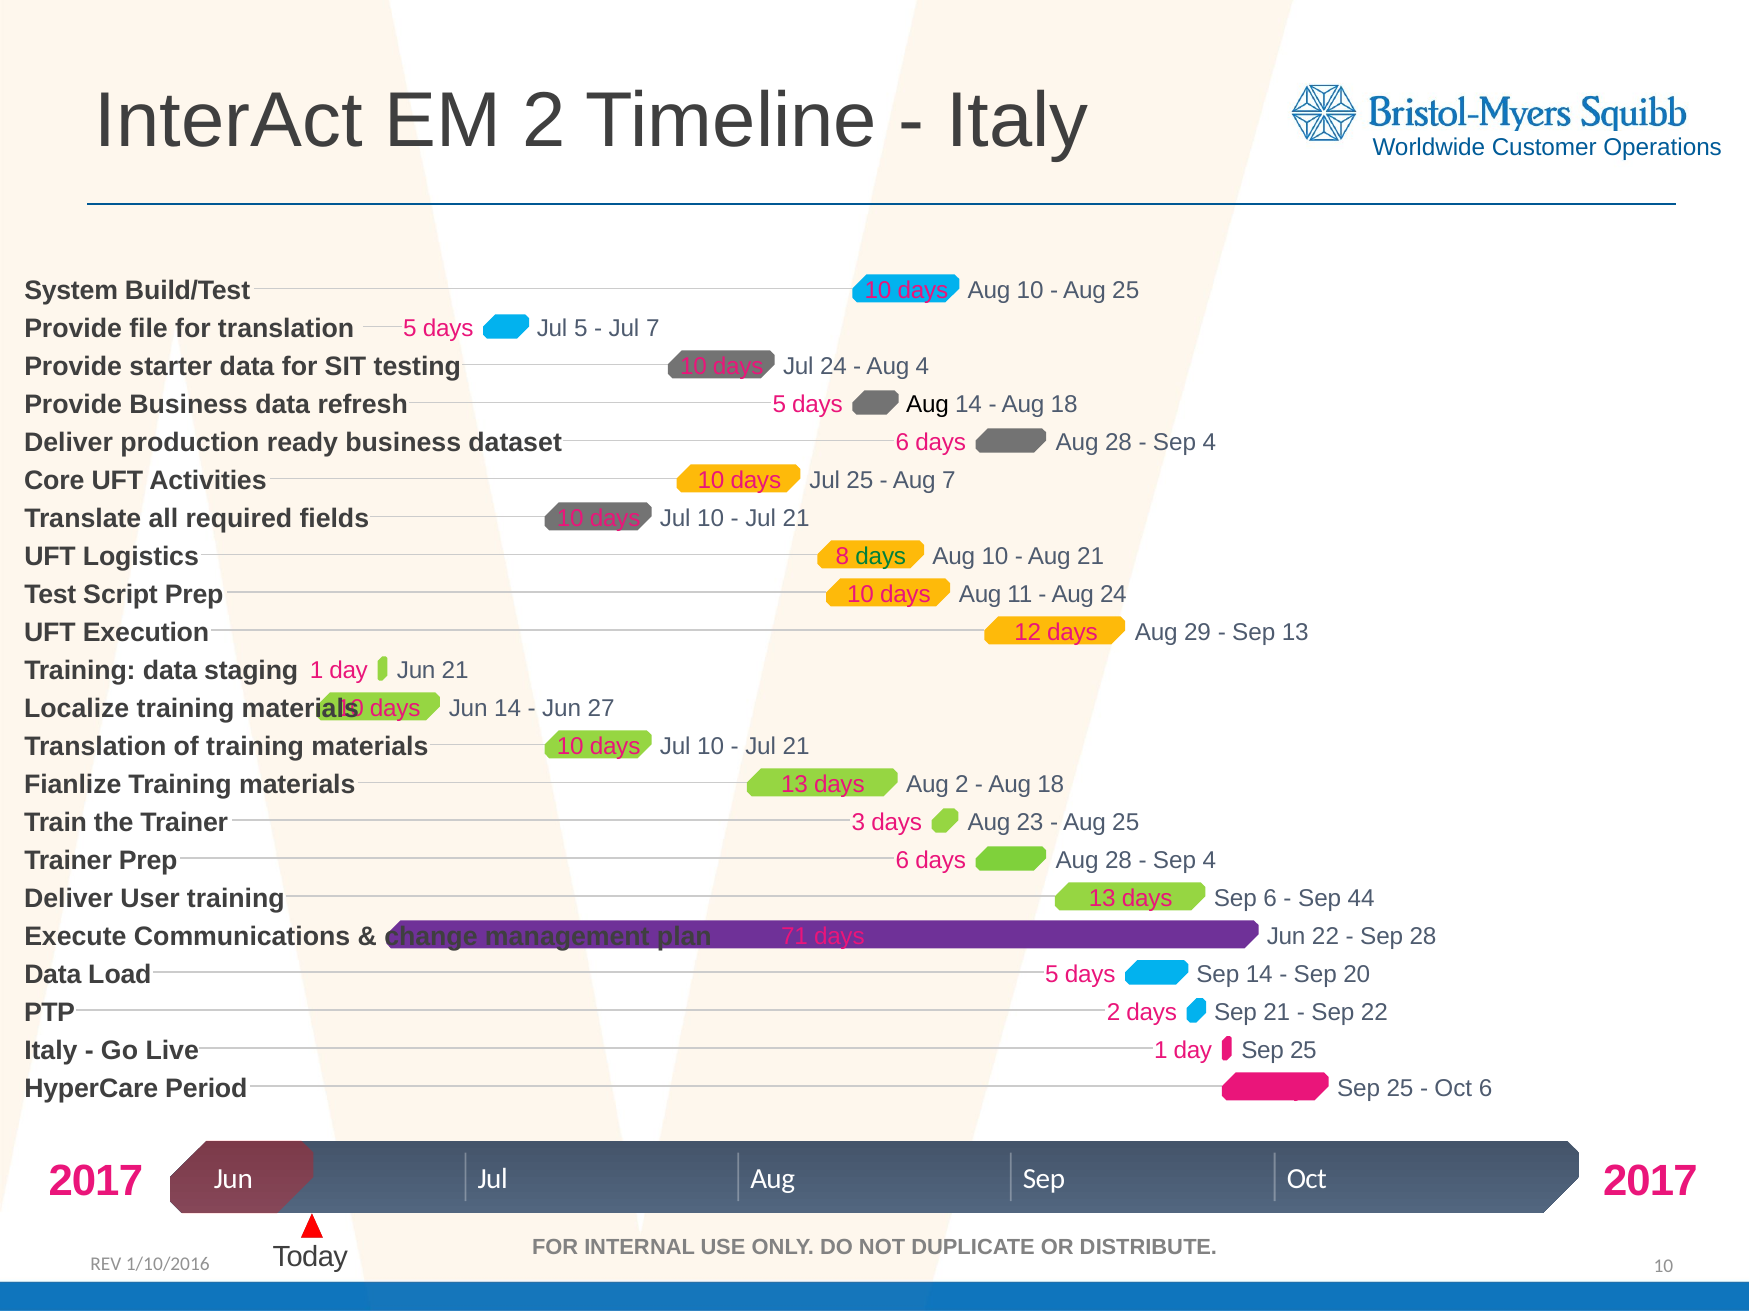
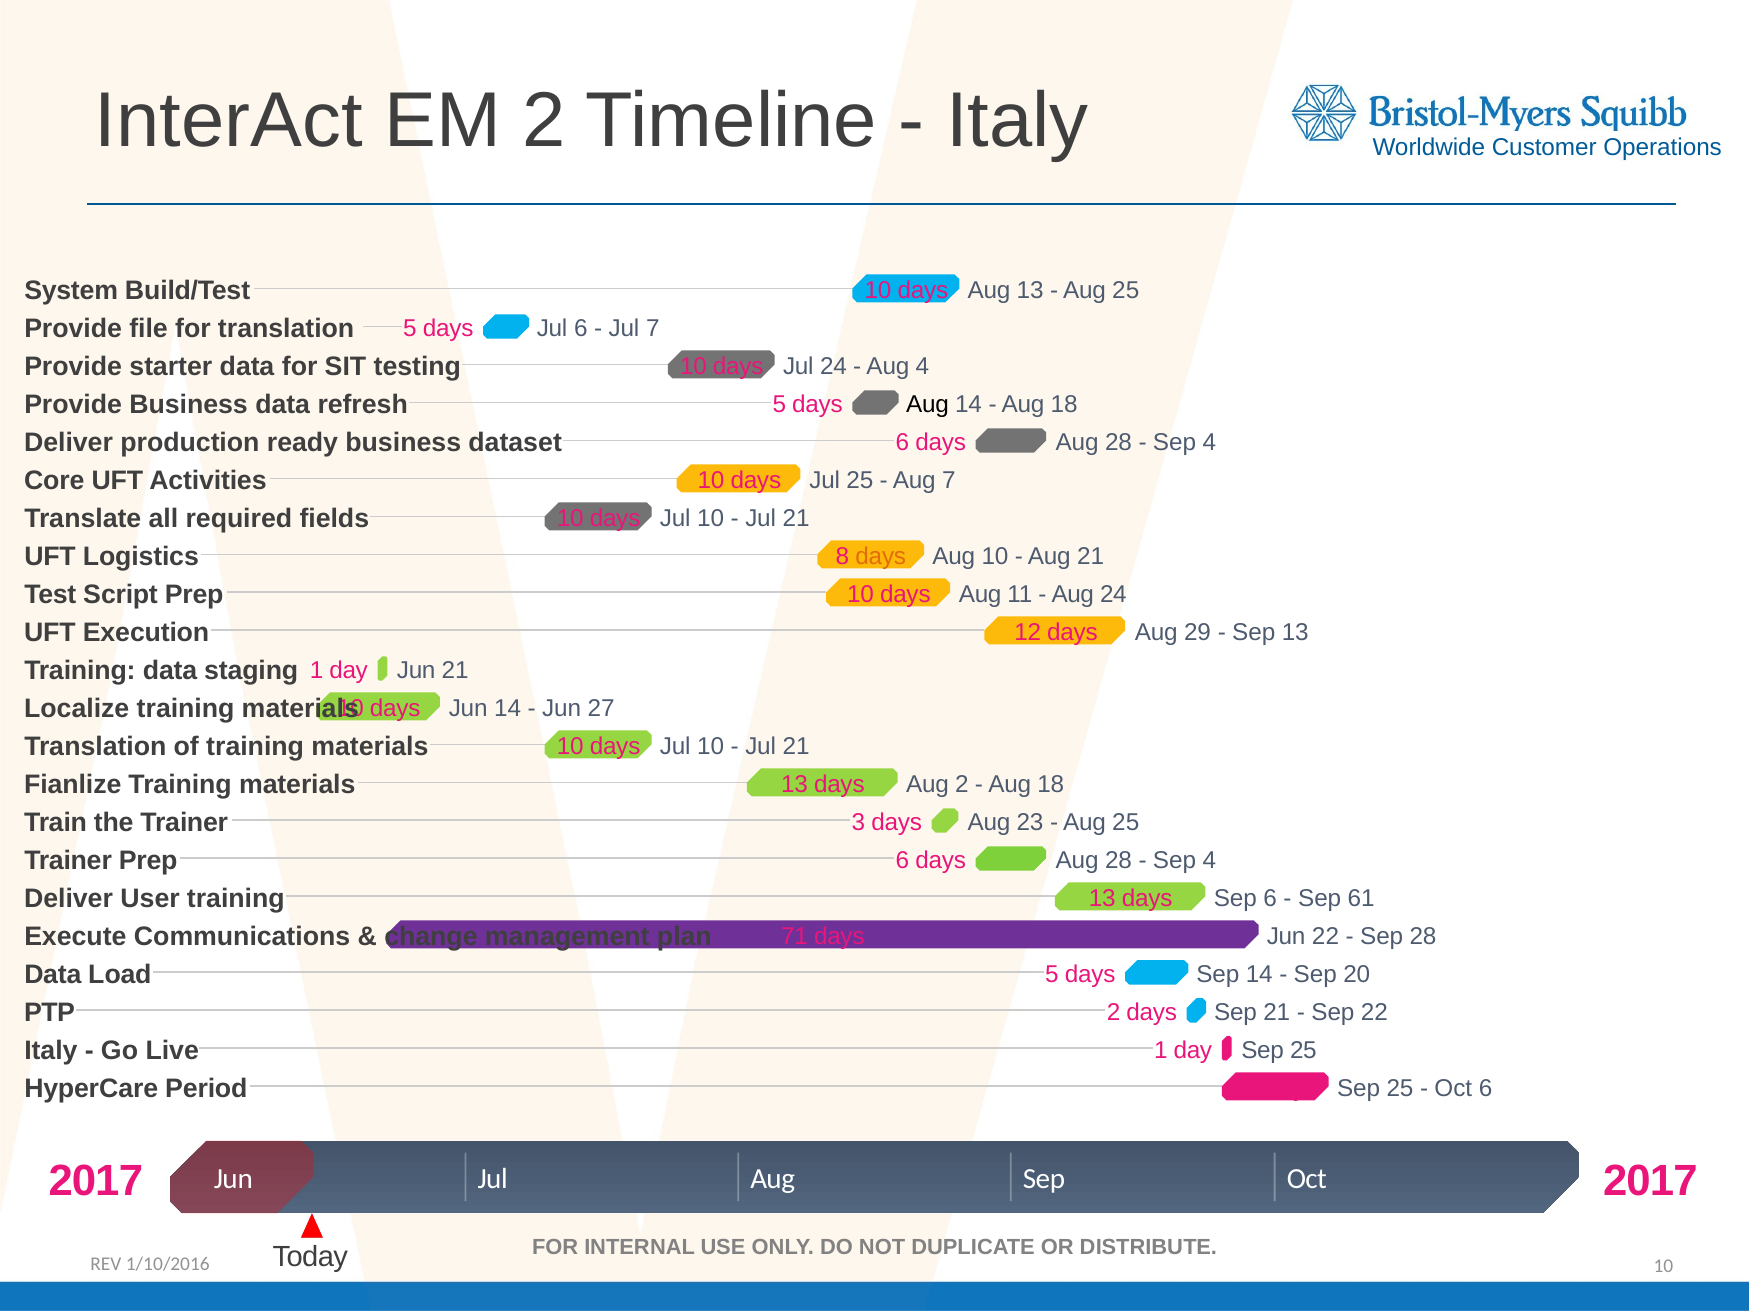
10 at (1030, 291): 10 -> 13
Jul 5: 5 -> 6
days at (881, 557) colour: green -> orange
44: 44 -> 61
